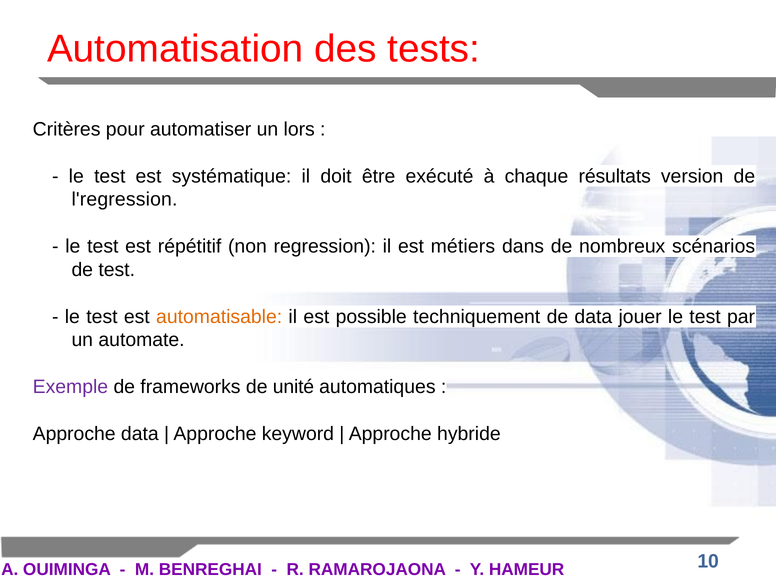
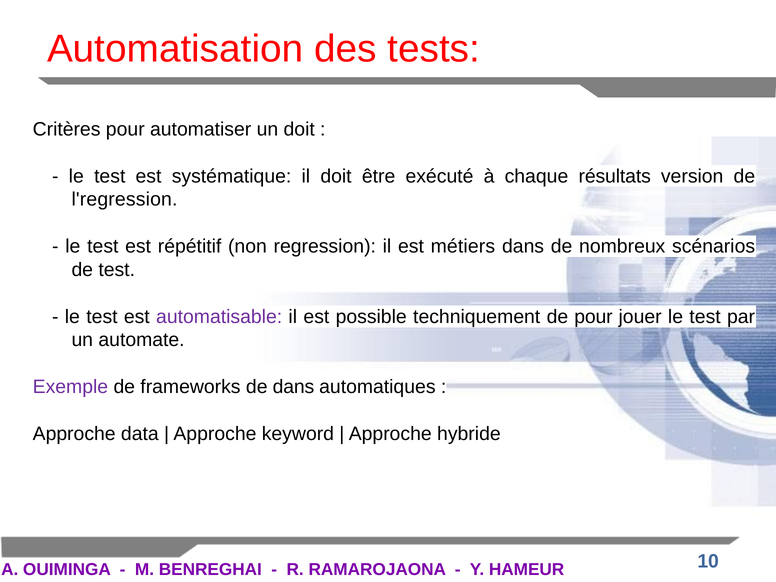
un lors: lors -> doit
automatisable colour: orange -> purple
de data: data -> pour
de unité: unité -> dans
